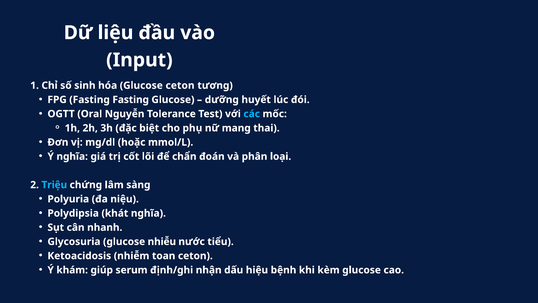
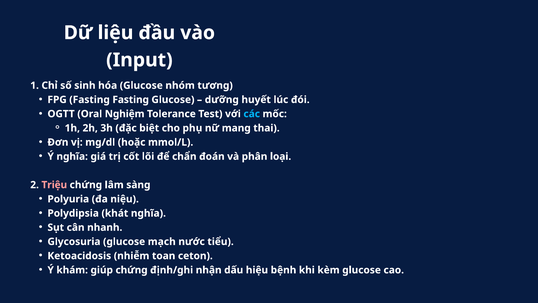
Glucose ceton: ceton -> nhóm
Nguyễn: Nguyễn -> Nghiệm
Triệu colour: light blue -> pink
nhiễu: nhiễu -> mạch
giúp serum: serum -> chứng
